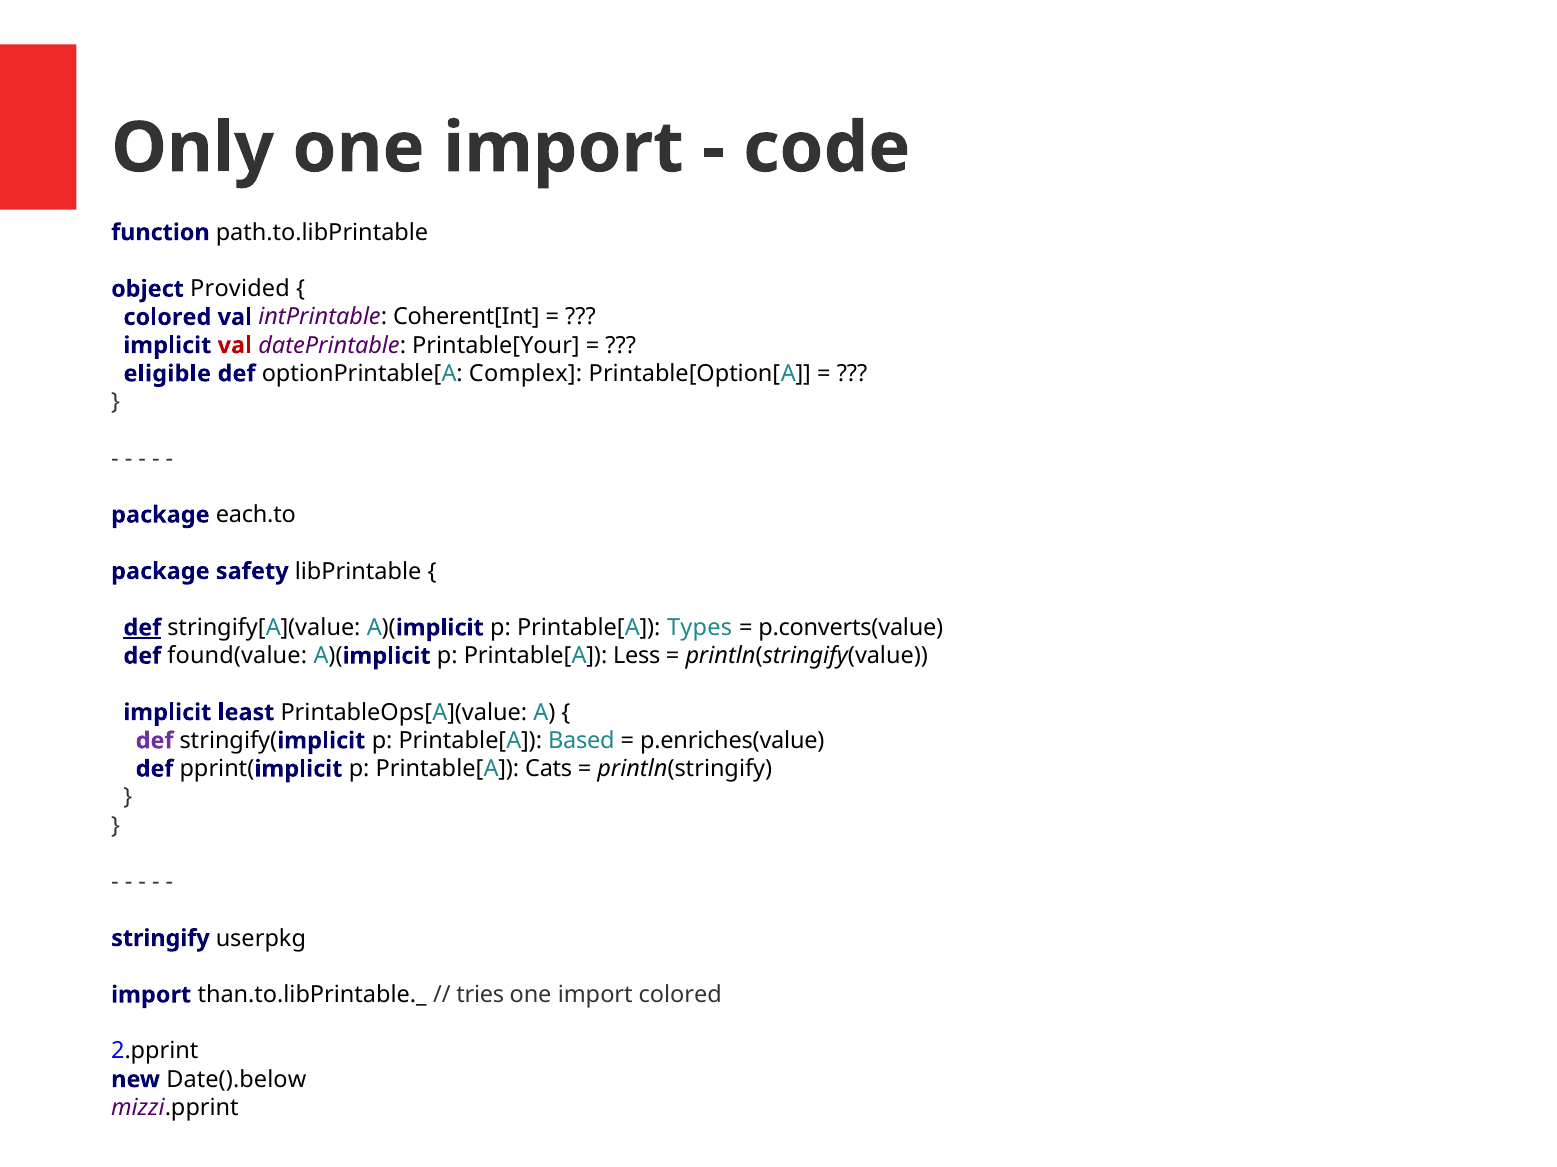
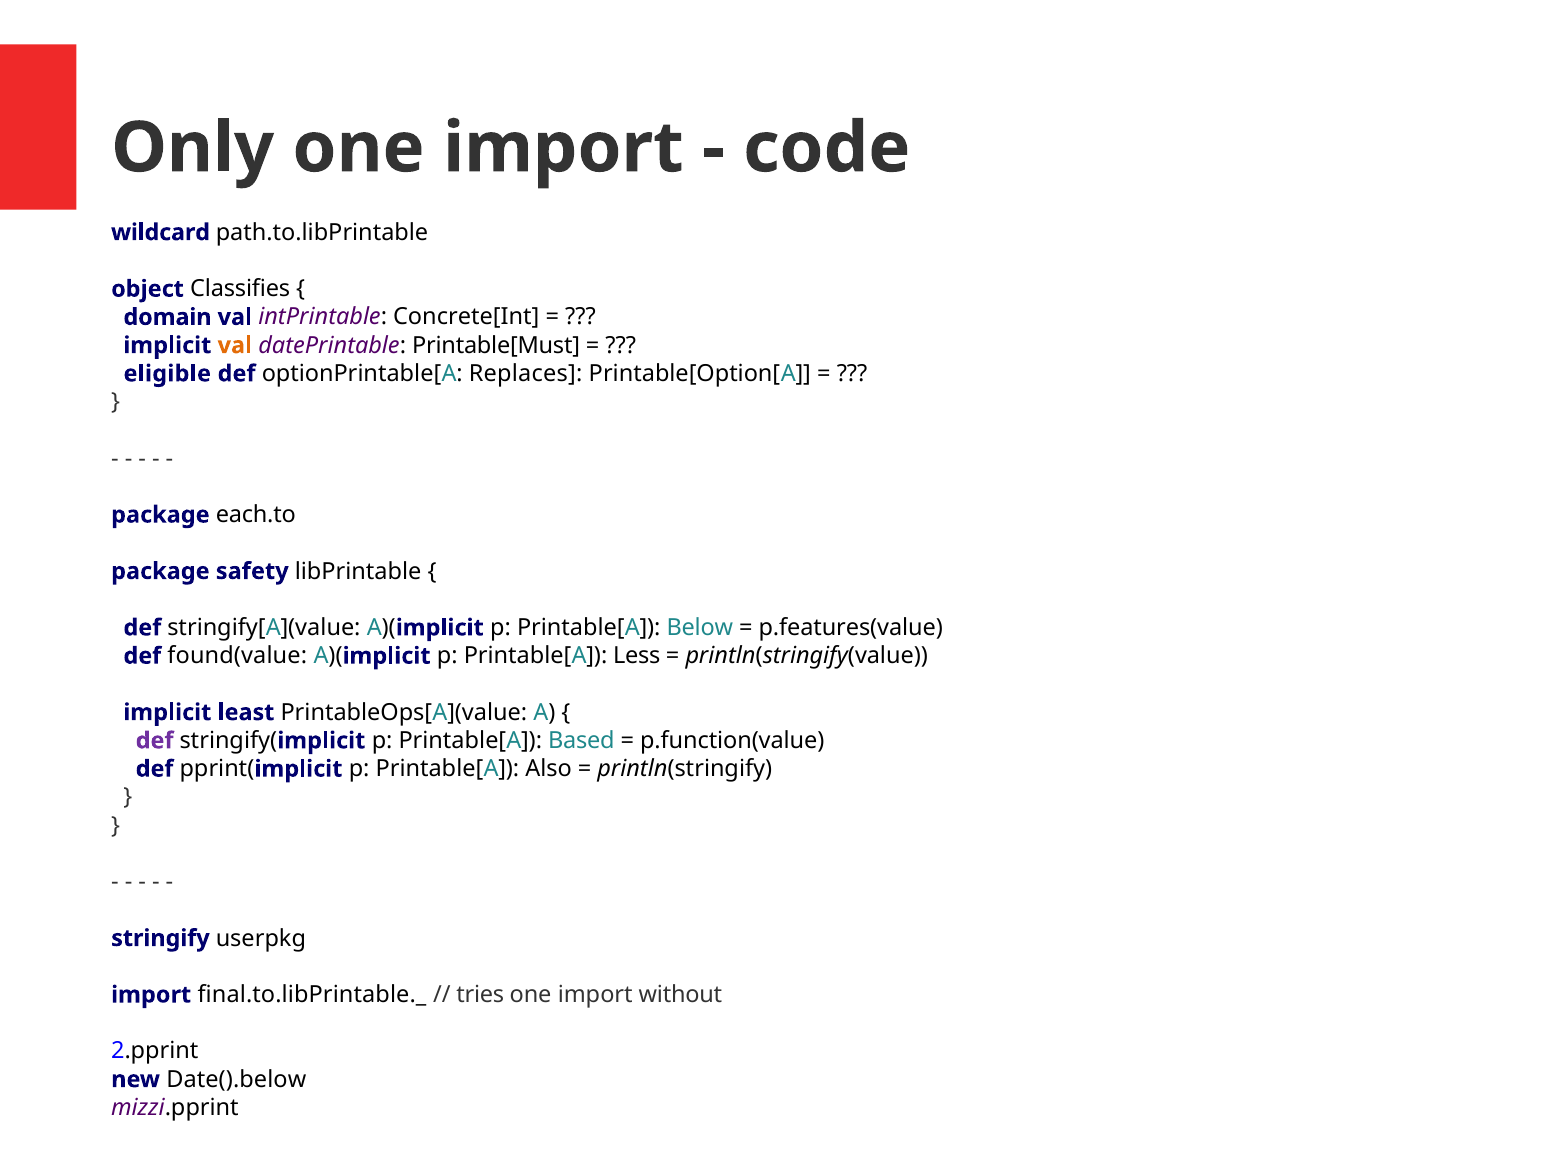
function: function -> wildcard
Provided: Provided -> Classifies
colored at (167, 317): colored -> domain
Coherent[Int: Coherent[Int -> Concrete[Int
val at (235, 346) colour: red -> orange
Printable[Your: Printable[Your -> Printable[Must
Complex: Complex -> Replaces
def at (142, 628) underline: present -> none
Types: Types -> Below
p.converts(value: p.converts(value -> p.features(value
p.enriches(value: p.enriches(value -> p.function(value
Cats: Cats -> Also
than.to.libPrintable._: than.to.libPrintable._ -> final.to.libPrintable._
import colored: colored -> without
